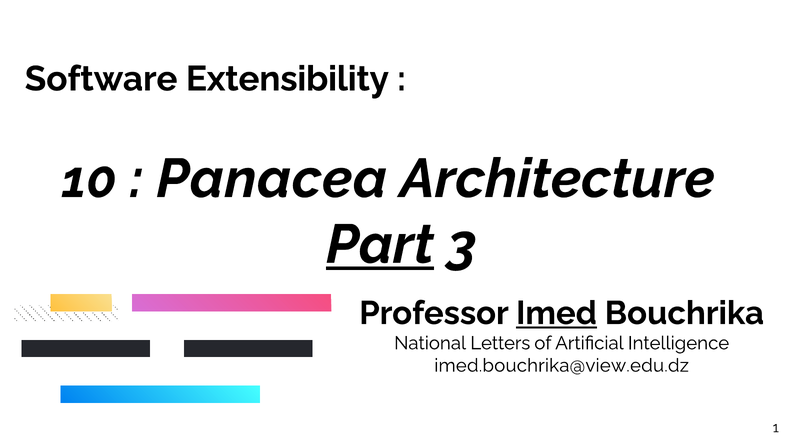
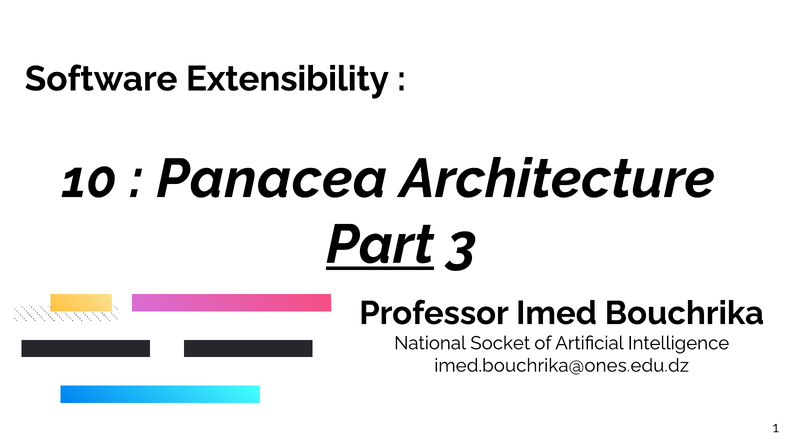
Imed underline: present -> none
Letters: Letters -> Socket
imed.bouchrika@view.edu.dz: imed.bouchrika@view.edu.dz -> imed.bouchrika@ones.edu.dz
